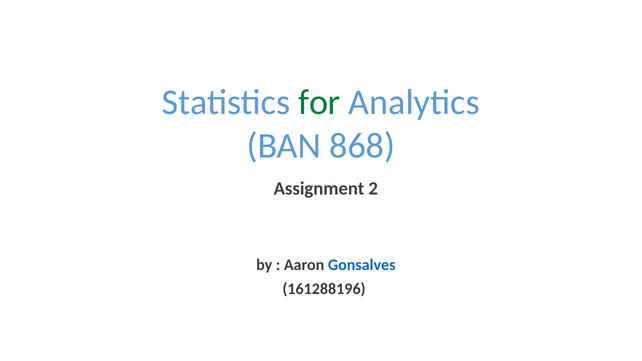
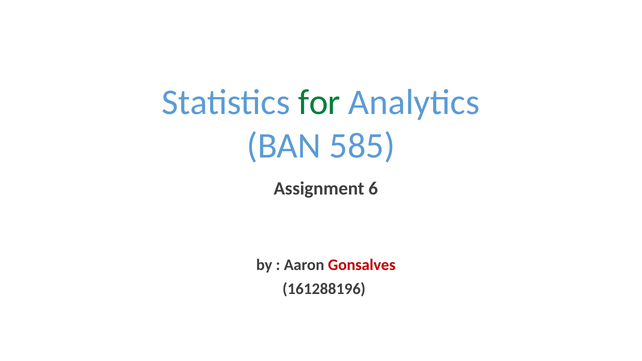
868: 868 -> 585
2: 2 -> 6
Gonsalves colour: blue -> red
